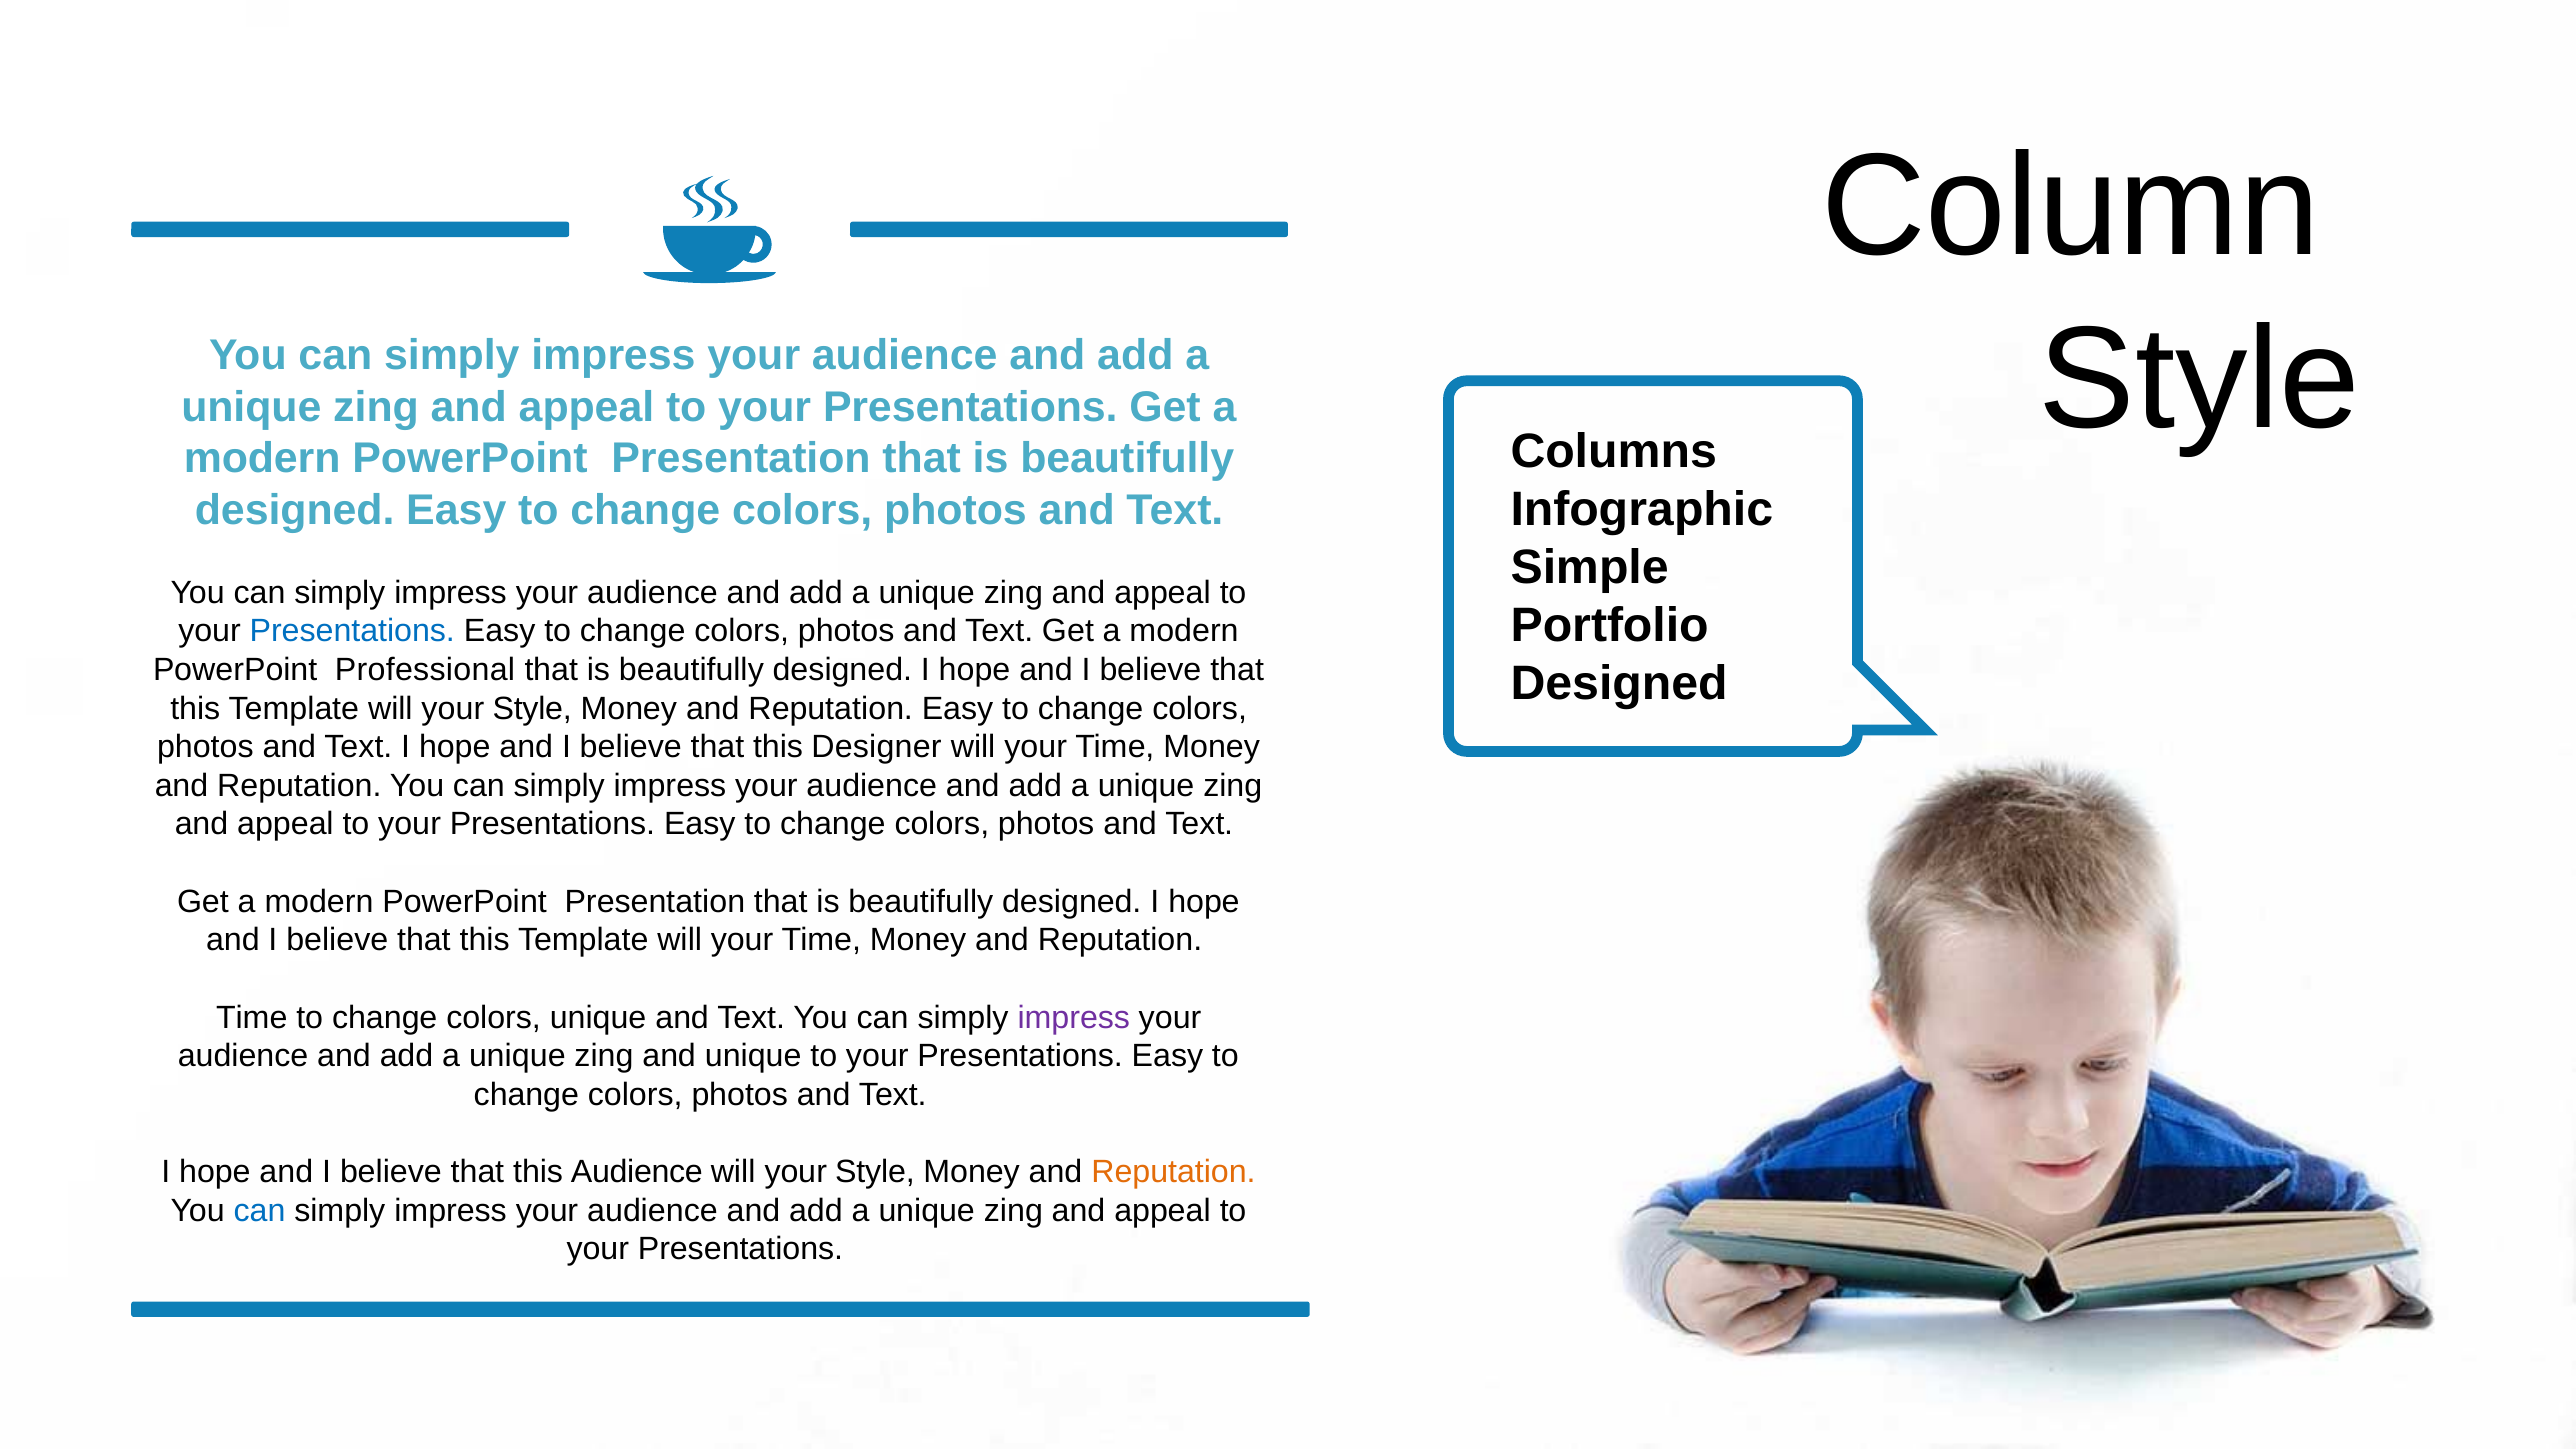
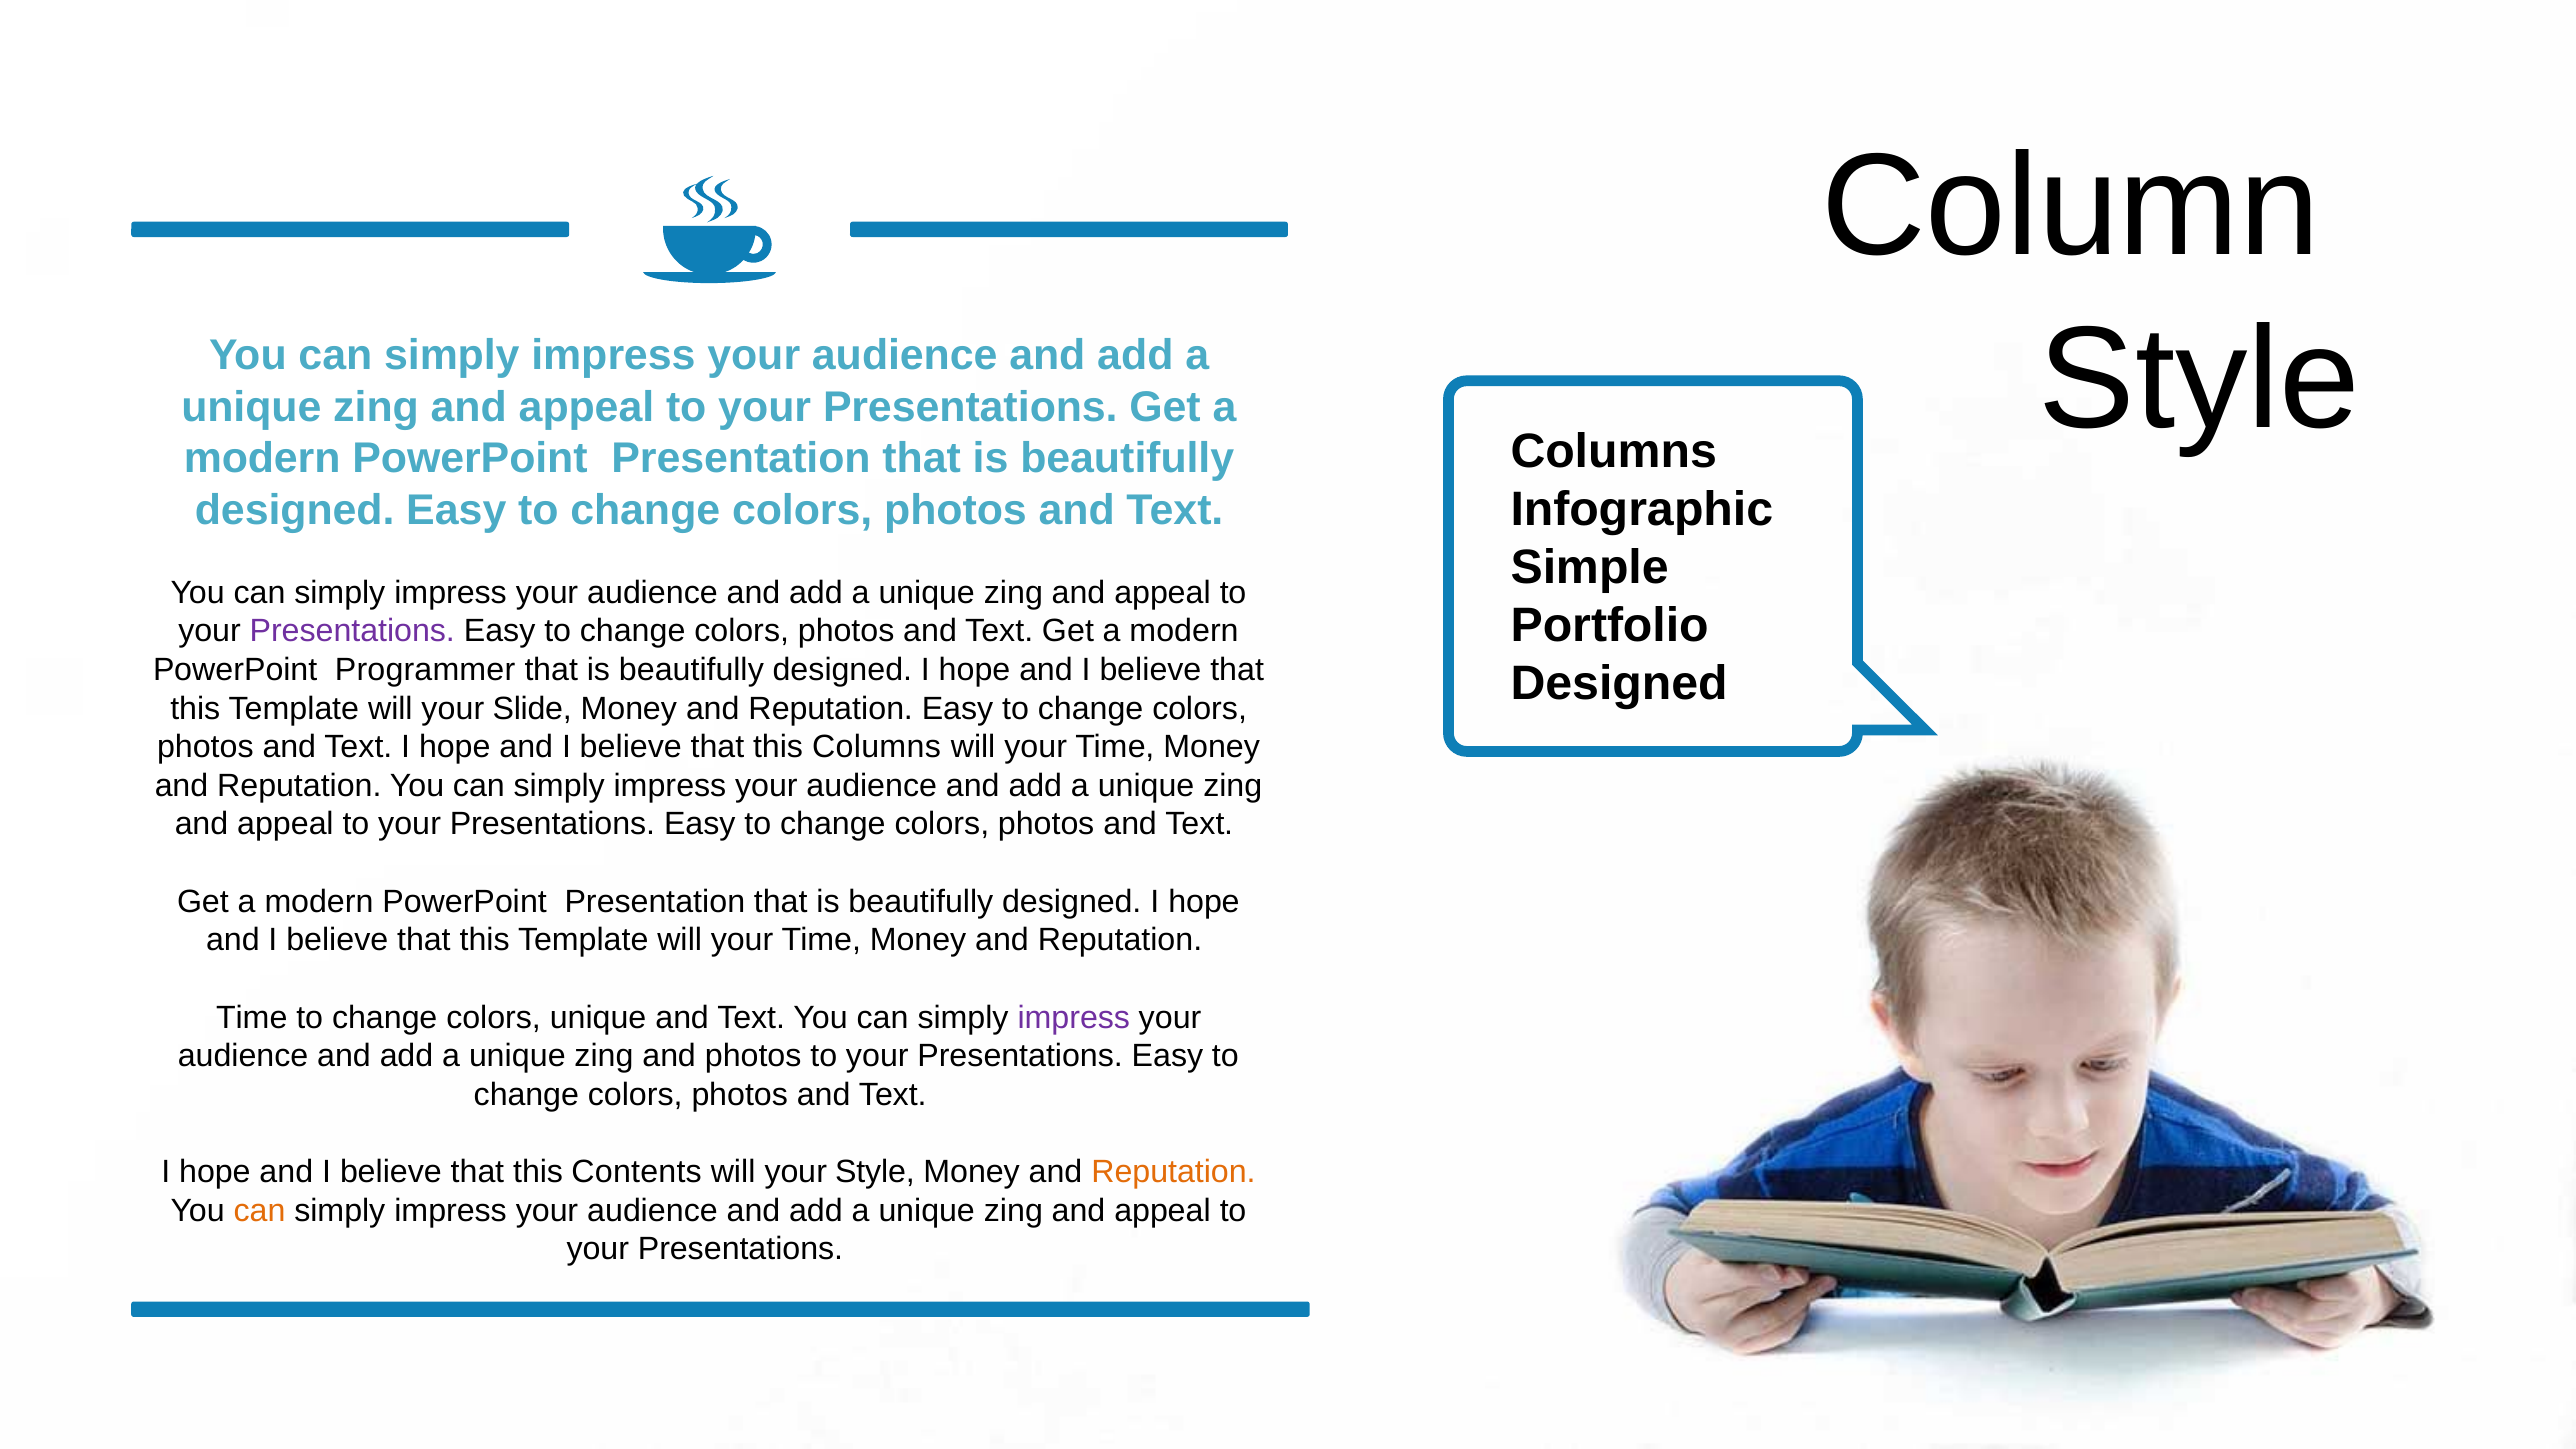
Presentations at (352, 631) colour: blue -> purple
Professional: Professional -> Programmer
Template will your Style: Style -> Slide
this Designer: Designer -> Columns
and unique: unique -> photos
this Audience: Audience -> Contents
can at (260, 1211) colour: blue -> orange
